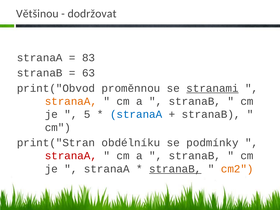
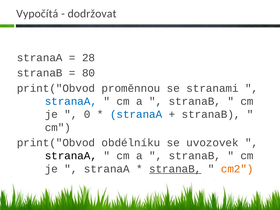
Většinou: Většinou -> Vypočítá
83: 83 -> 28
63: 63 -> 80
stranami underline: present -> none
stranaA at (71, 101) colour: orange -> blue
5: 5 -> 0
print("Stran at (56, 143): print("Stran -> print("Obvod
podmínky: podmínky -> uvozovek
stranaA at (71, 156) colour: red -> black
